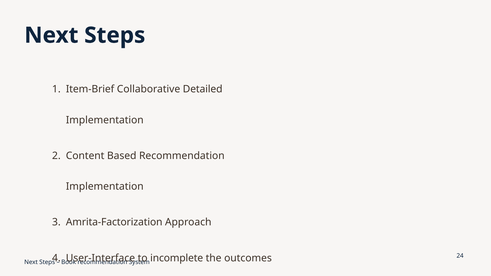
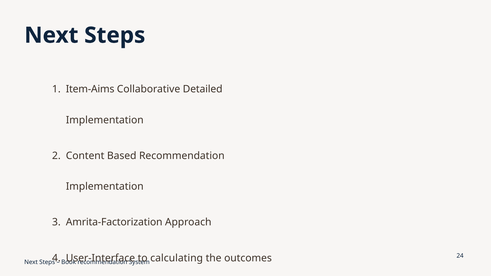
Item-Brief: Item-Brief -> Item-Aims
incomplete: incomplete -> calculating
